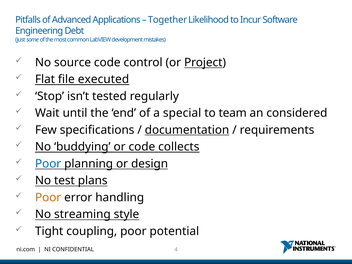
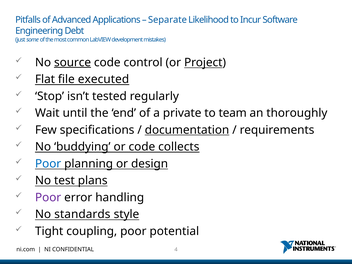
Together: Together -> Separate
source underline: none -> present
special: special -> private
considered: considered -> thoroughly
Poor at (48, 197) colour: orange -> purple
streaming: streaming -> standards
